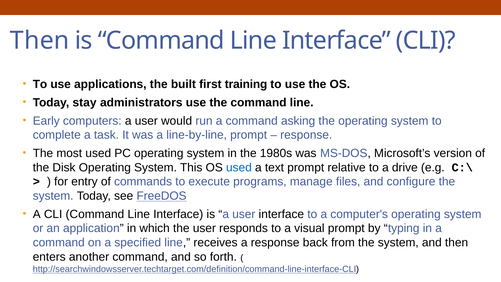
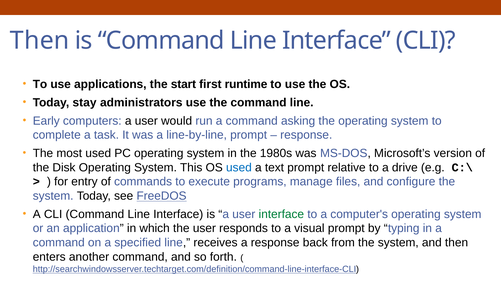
built: built -> start
training: training -> runtime
interface at (281, 214) colour: black -> green
